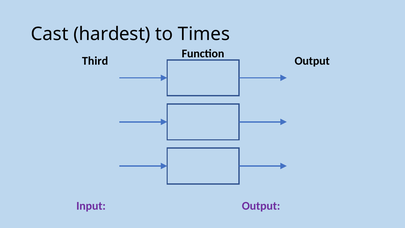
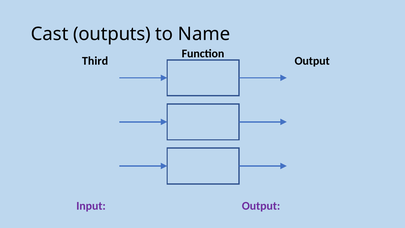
hardest: hardest -> outputs
Times: Times -> Name
